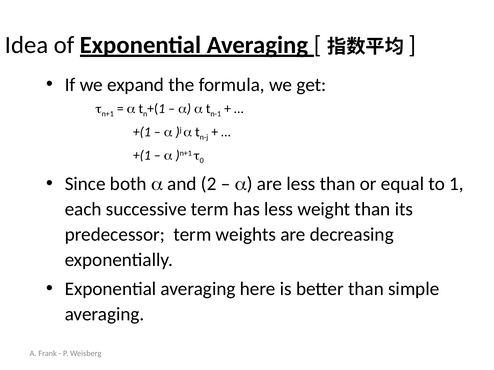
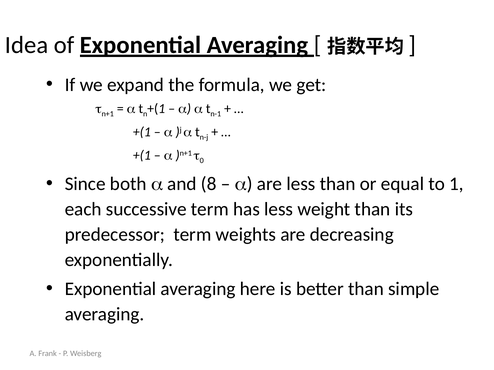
2: 2 -> 8
